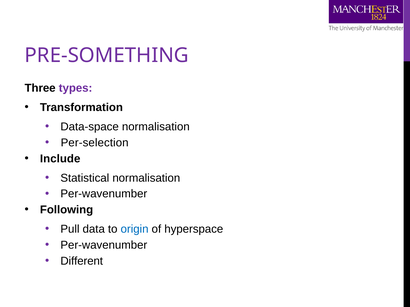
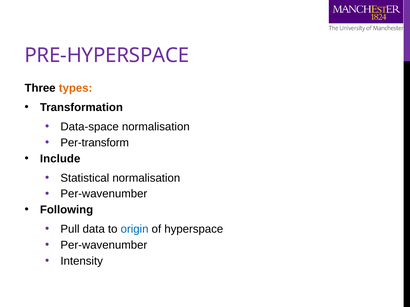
PRE-SOMETHING: PRE-SOMETHING -> PRE-HYPERSPACE
types colour: purple -> orange
Per-selection: Per-selection -> Per-transform
Different: Different -> Intensity
